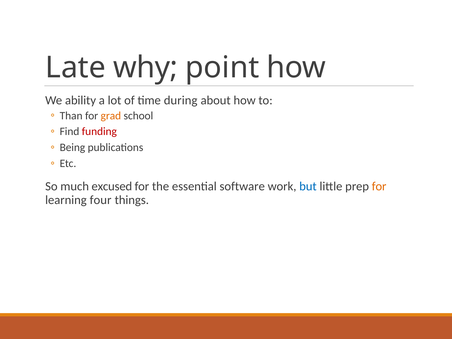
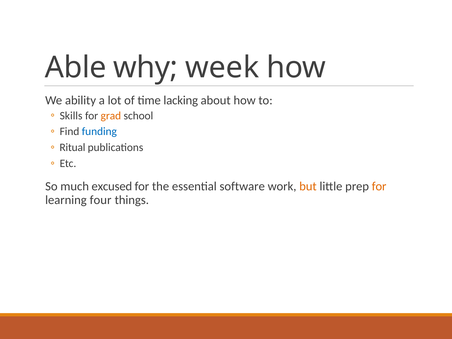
Late: Late -> Able
point: point -> week
during: during -> lacking
Than: Than -> Skills
funding colour: red -> blue
Being: Being -> Ritual
but colour: blue -> orange
